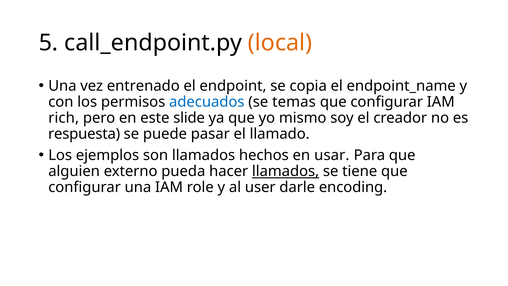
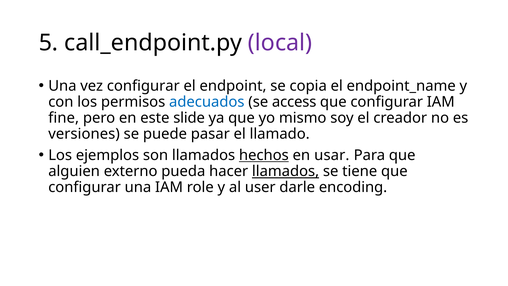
local colour: orange -> purple
vez entrenado: entrenado -> configurar
temas: temas -> access
rich: rich -> fine
respuesta: respuesta -> versiones
hechos underline: none -> present
